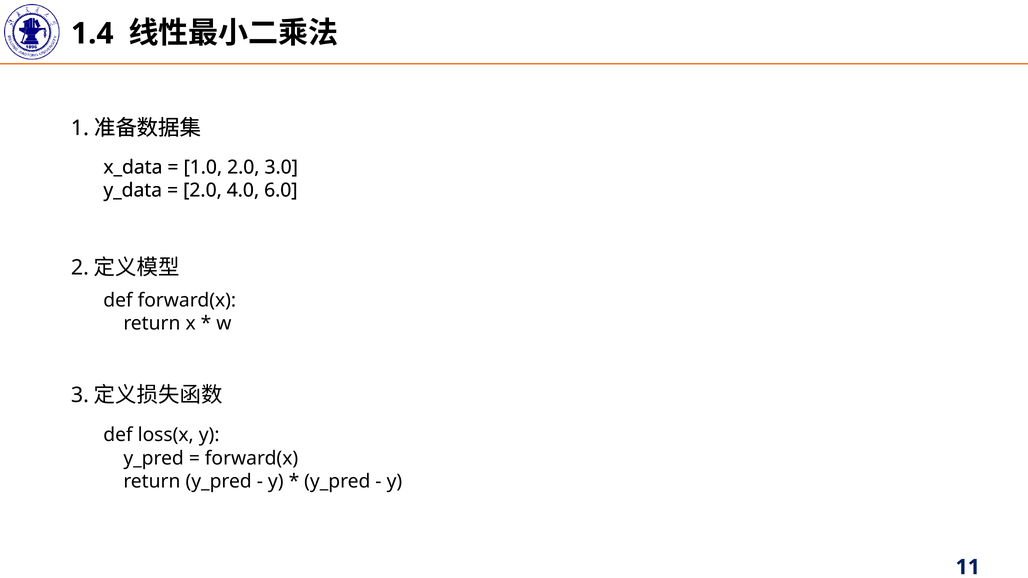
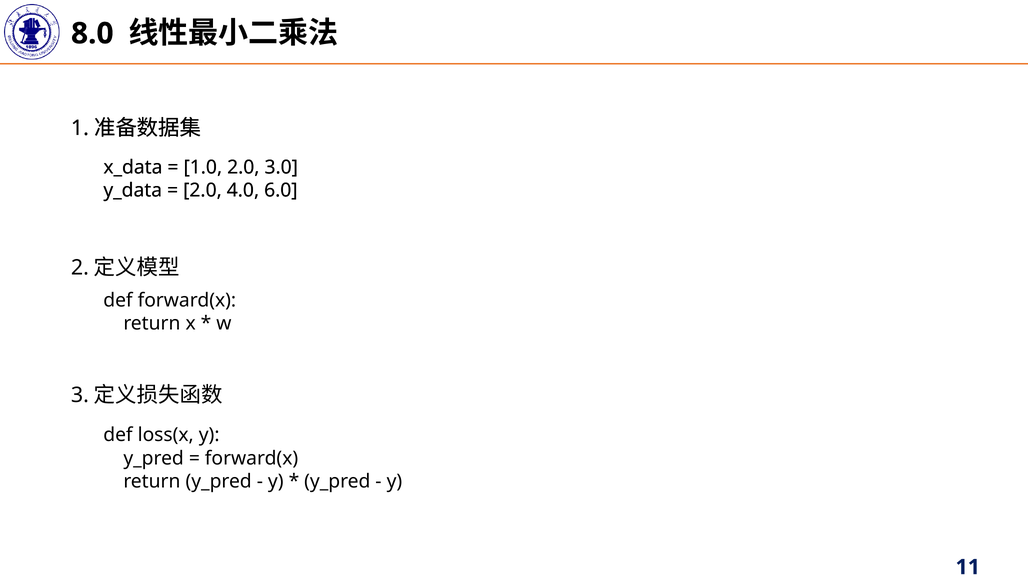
1.4: 1.4 -> 8.0
